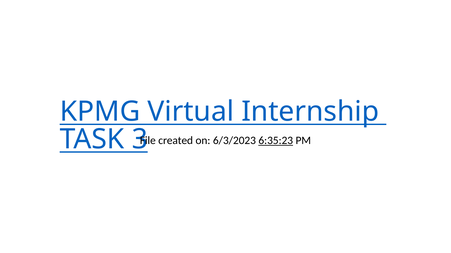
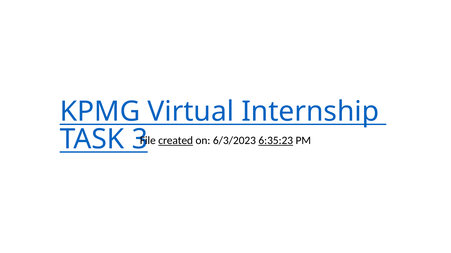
created underline: none -> present
